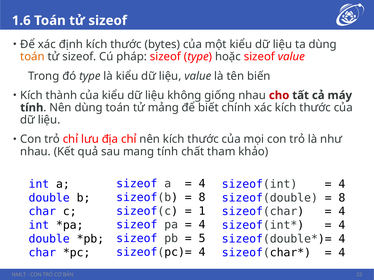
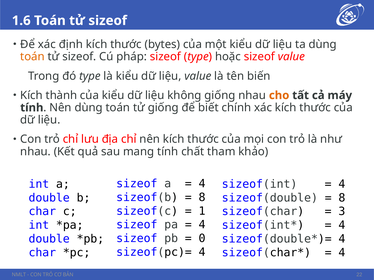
cho colour: red -> orange
tử mảng: mảng -> giống
4 at (342, 212): 4 -> 3
5: 5 -> 0
